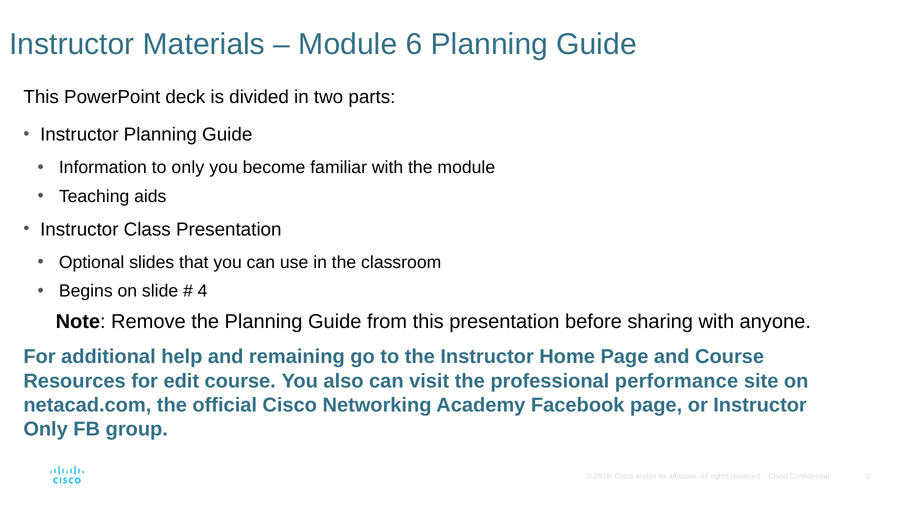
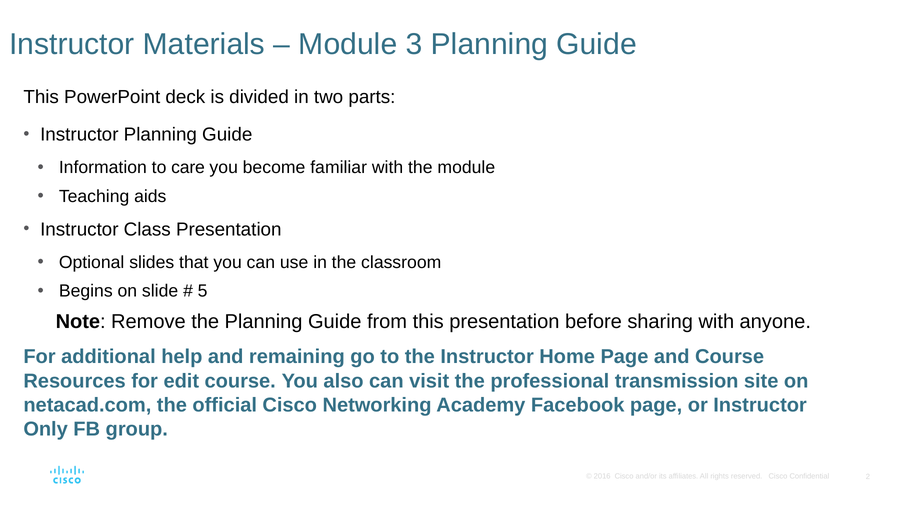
6: 6 -> 3
to only: only -> care
4: 4 -> 5
performance: performance -> transmission
